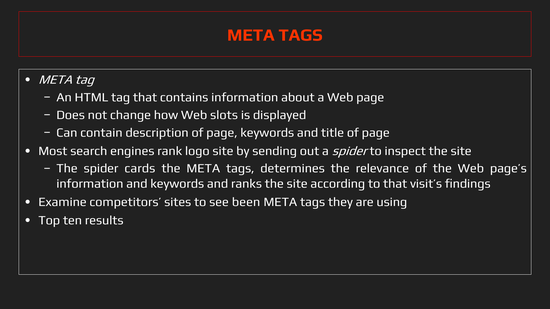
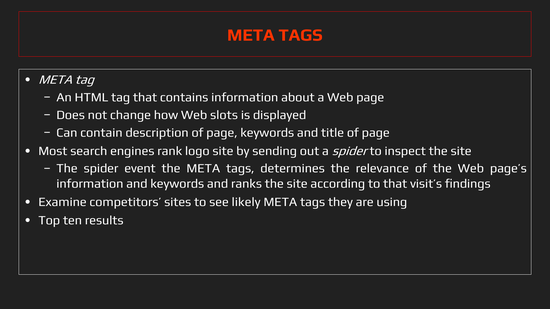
cards: cards -> event
been: been -> likely
